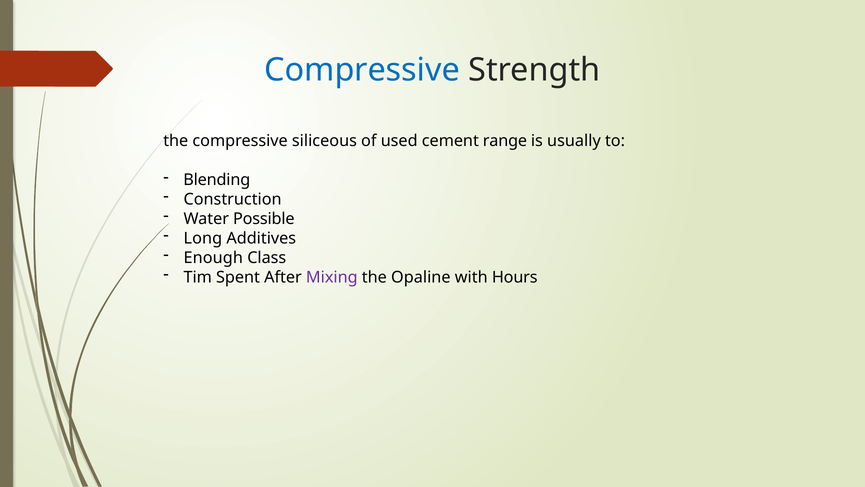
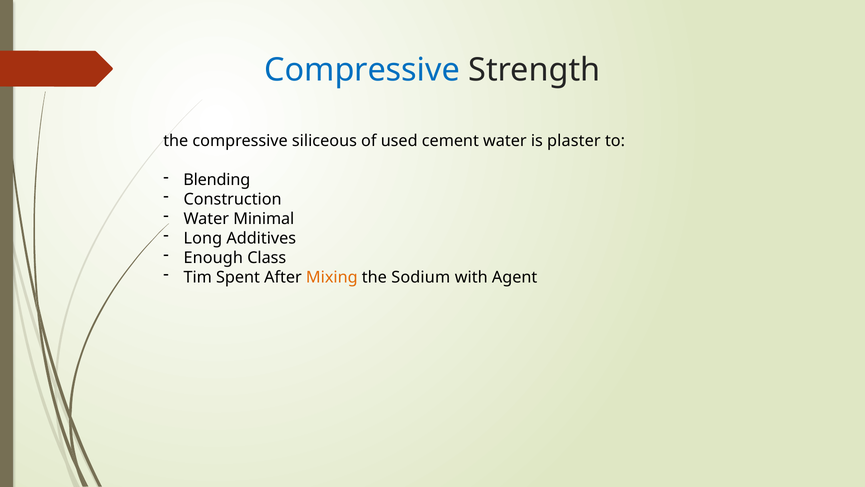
cement range: range -> water
usually: usually -> plaster
Possible: Possible -> Minimal
Mixing colour: purple -> orange
Opaline: Opaline -> Sodium
Hours: Hours -> Agent
